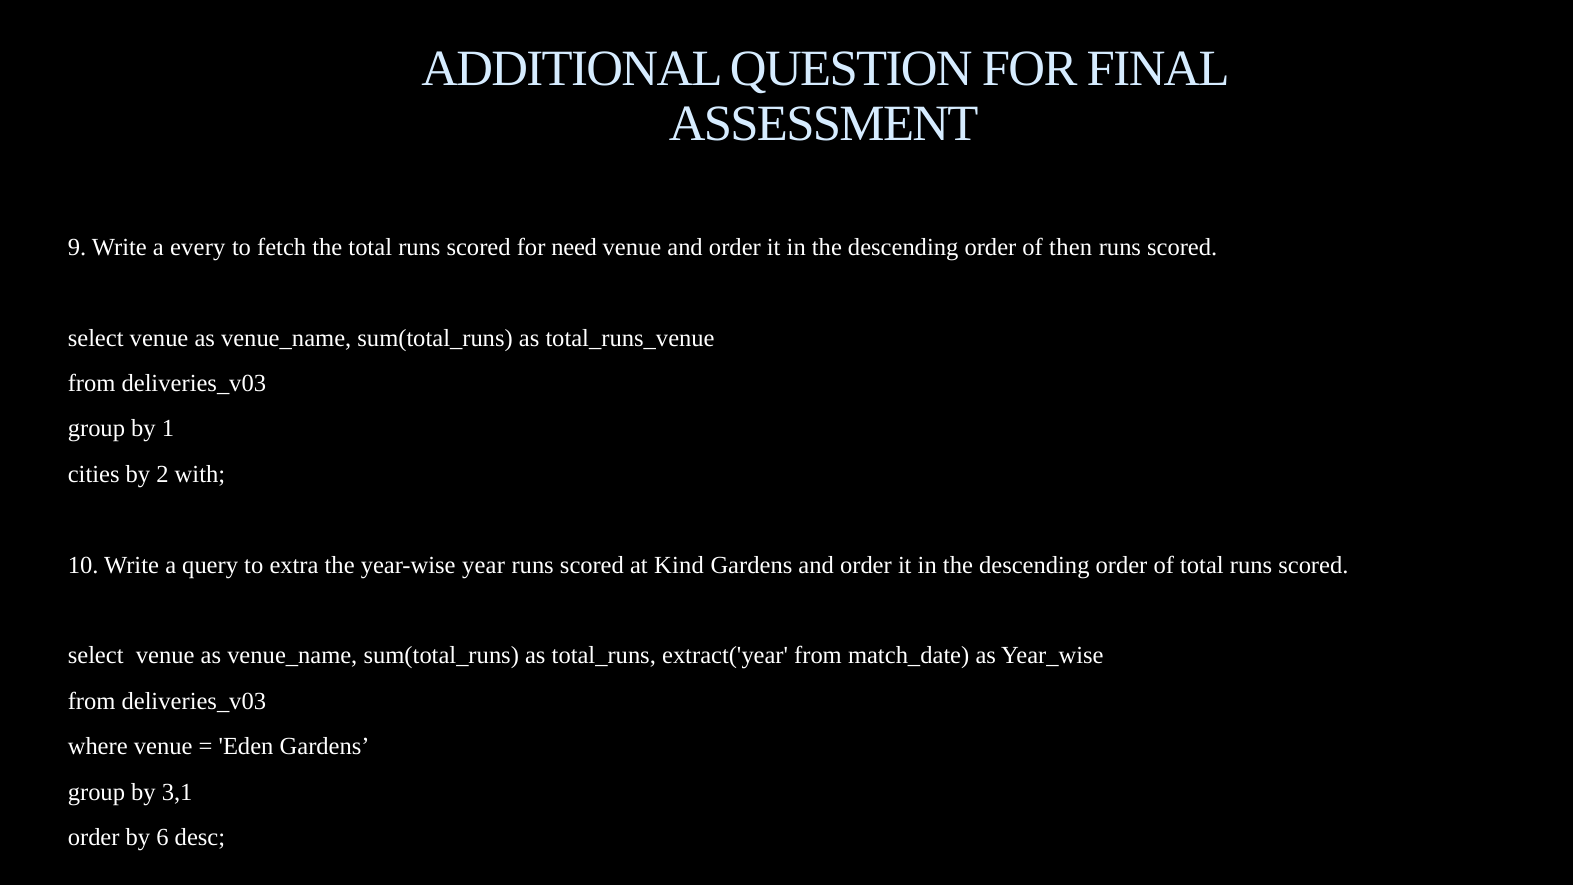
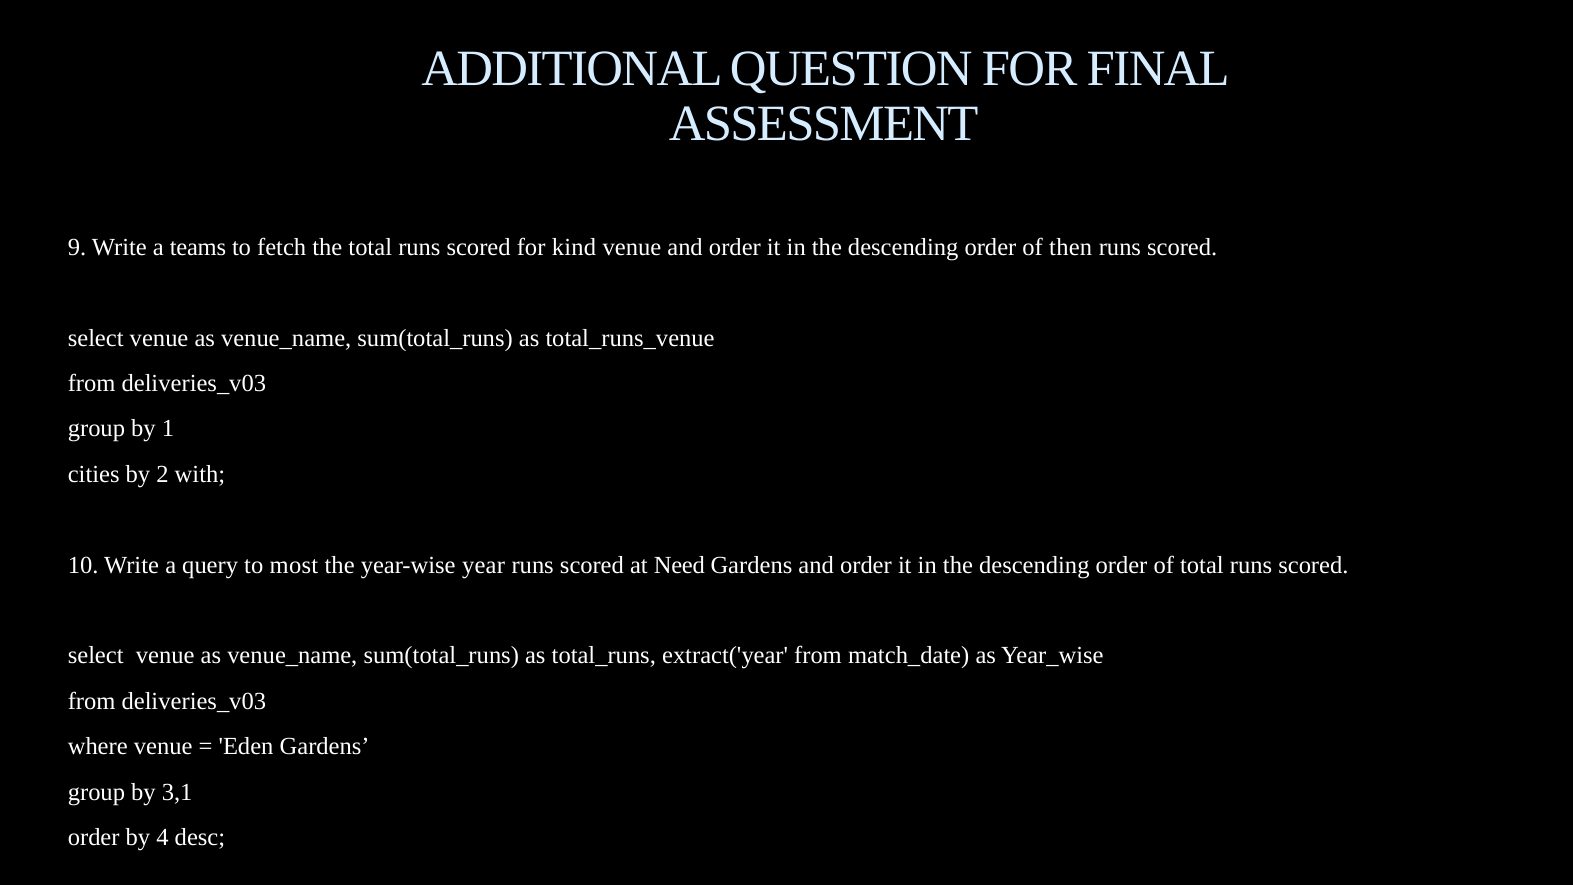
every: every -> teams
need: need -> kind
extra: extra -> most
Kind: Kind -> Need
6: 6 -> 4
